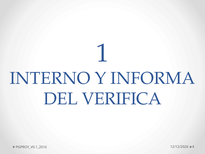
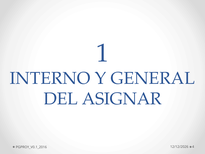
INFORMA: INFORMA -> GENERAL
VERIFICA: VERIFICA -> ASIGNAR
